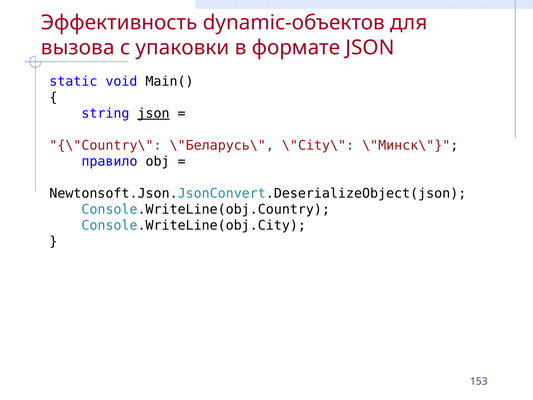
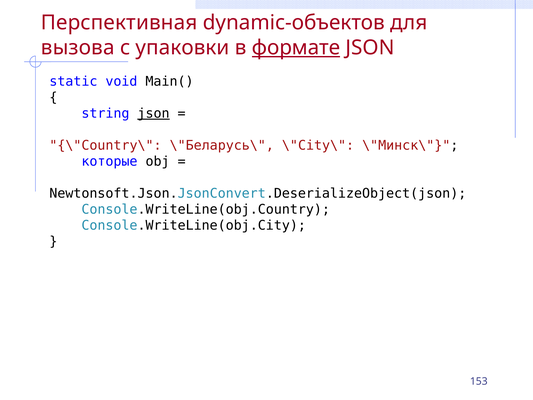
Эффективность: Эффективность -> Перспективная
формате underline: none -> present
правило: правило -> которые
